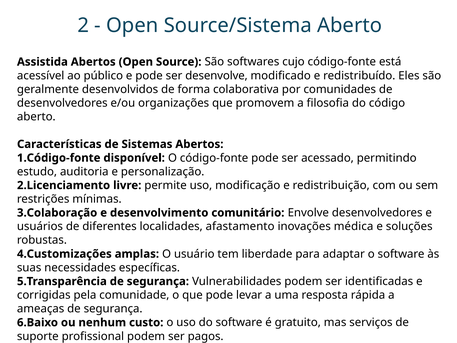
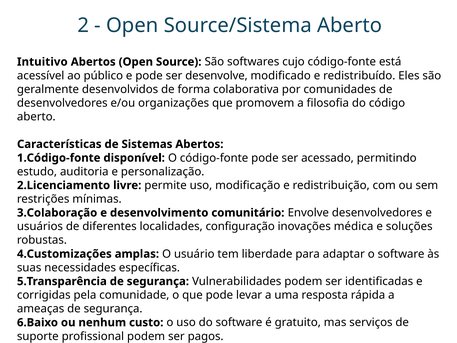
Assistida: Assistida -> Intuitivo
afastamento: afastamento -> configuração
